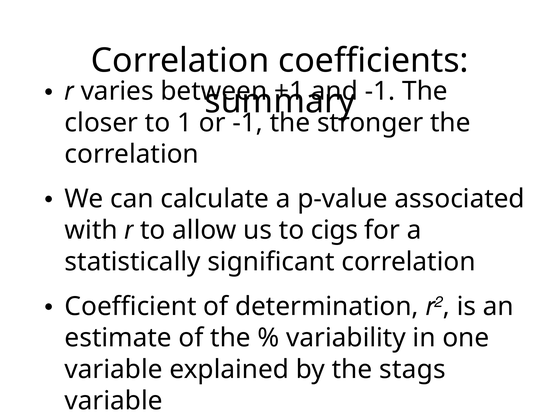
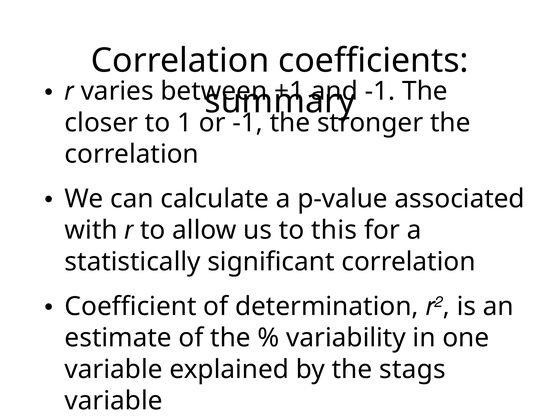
cigs: cigs -> this
